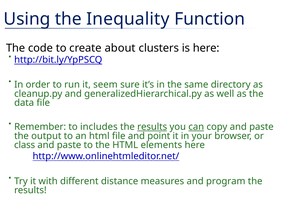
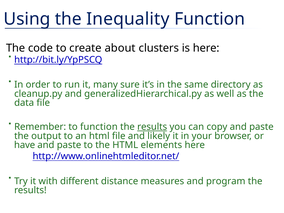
seem: seem -> many
to includes: includes -> function
can underline: present -> none
point: point -> likely
class: class -> have
